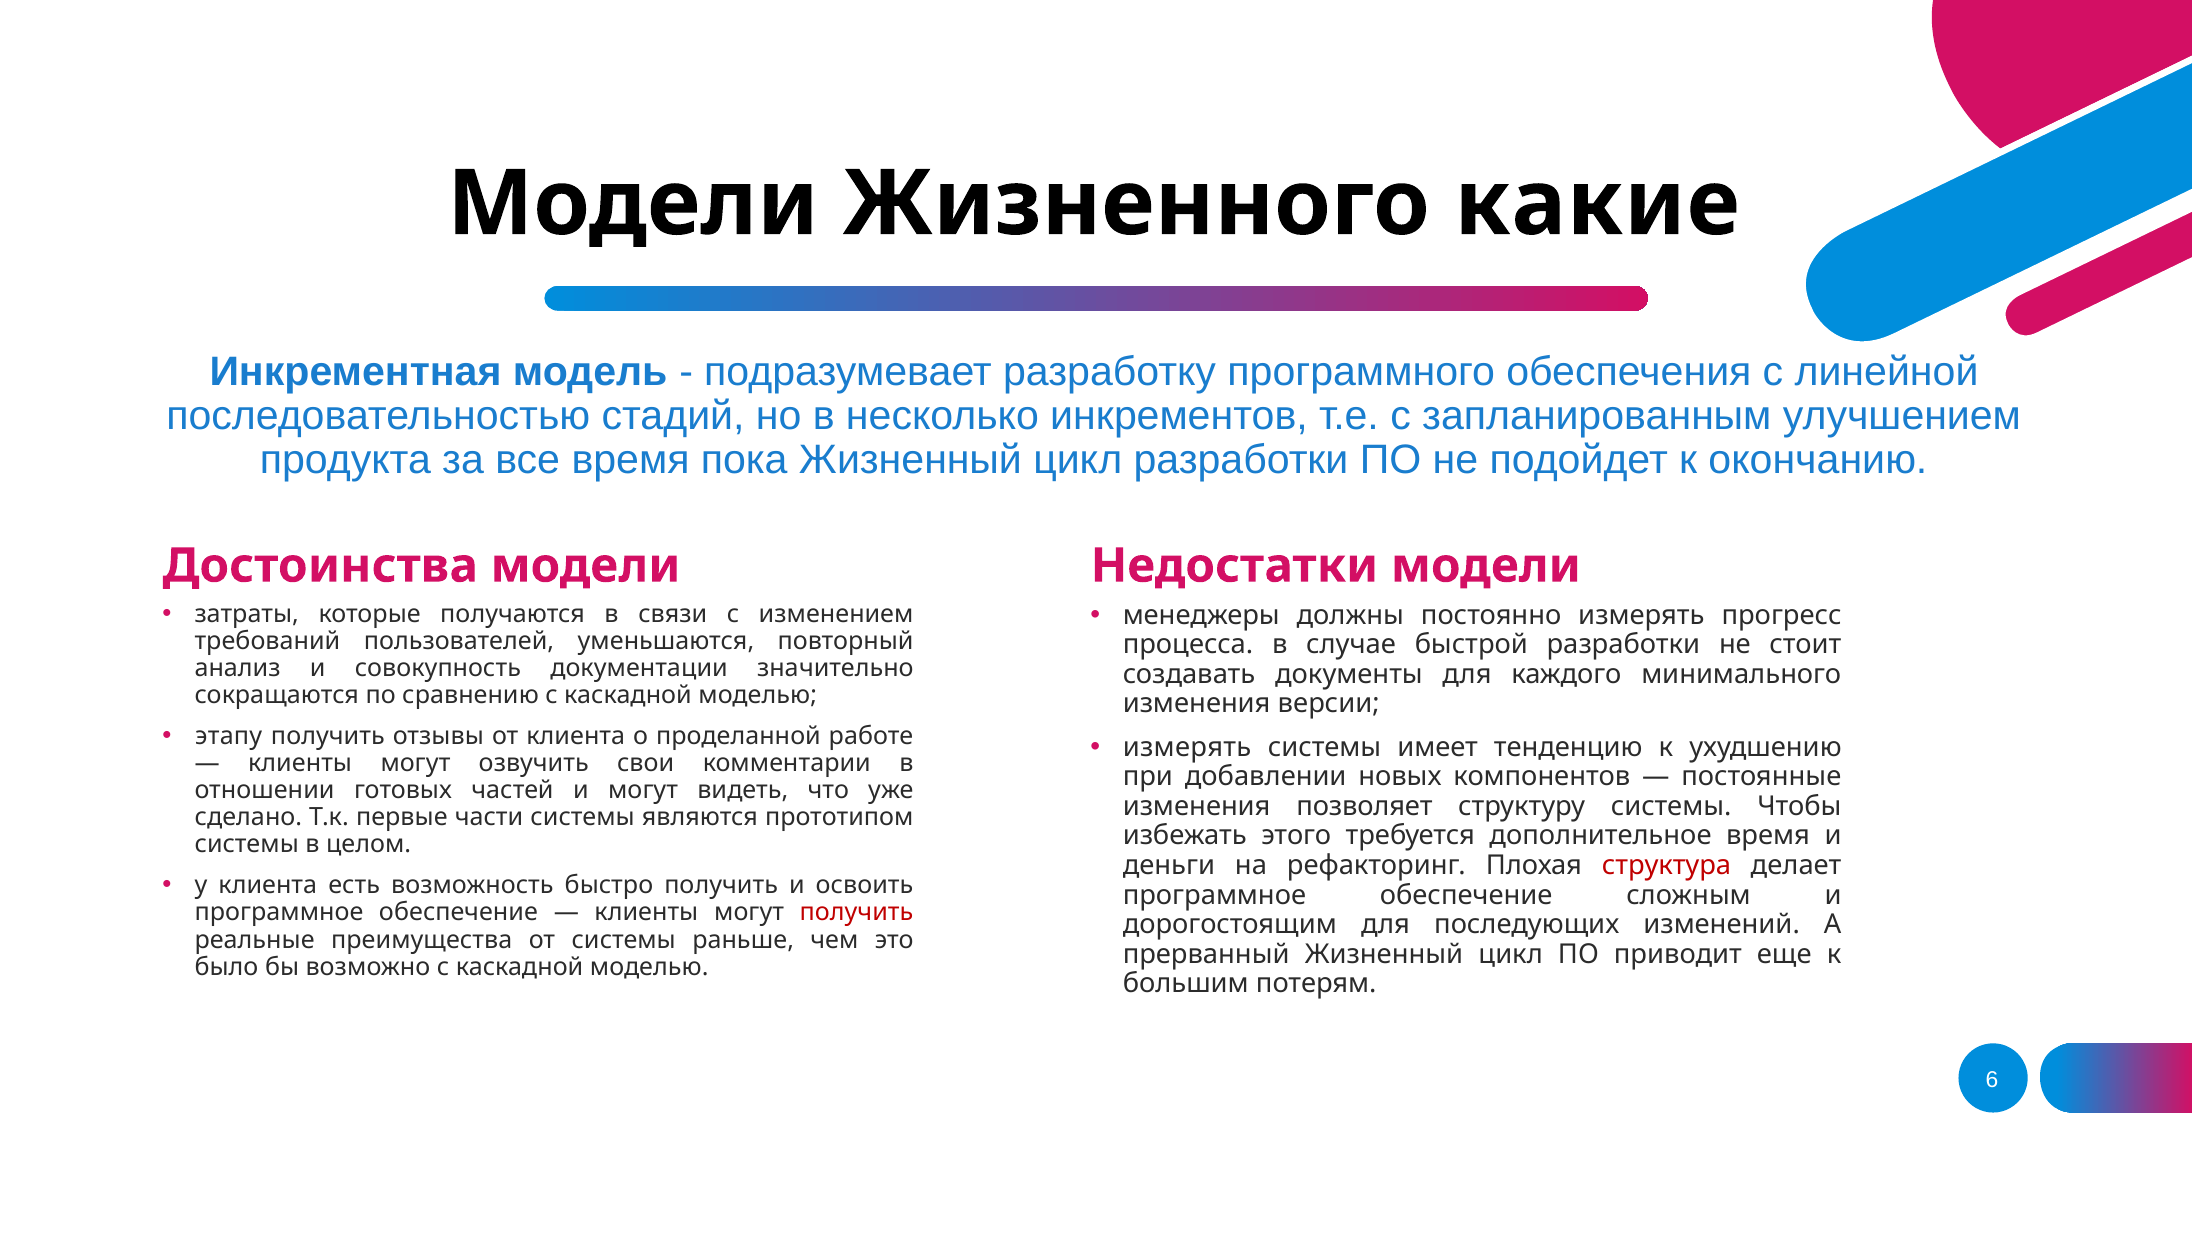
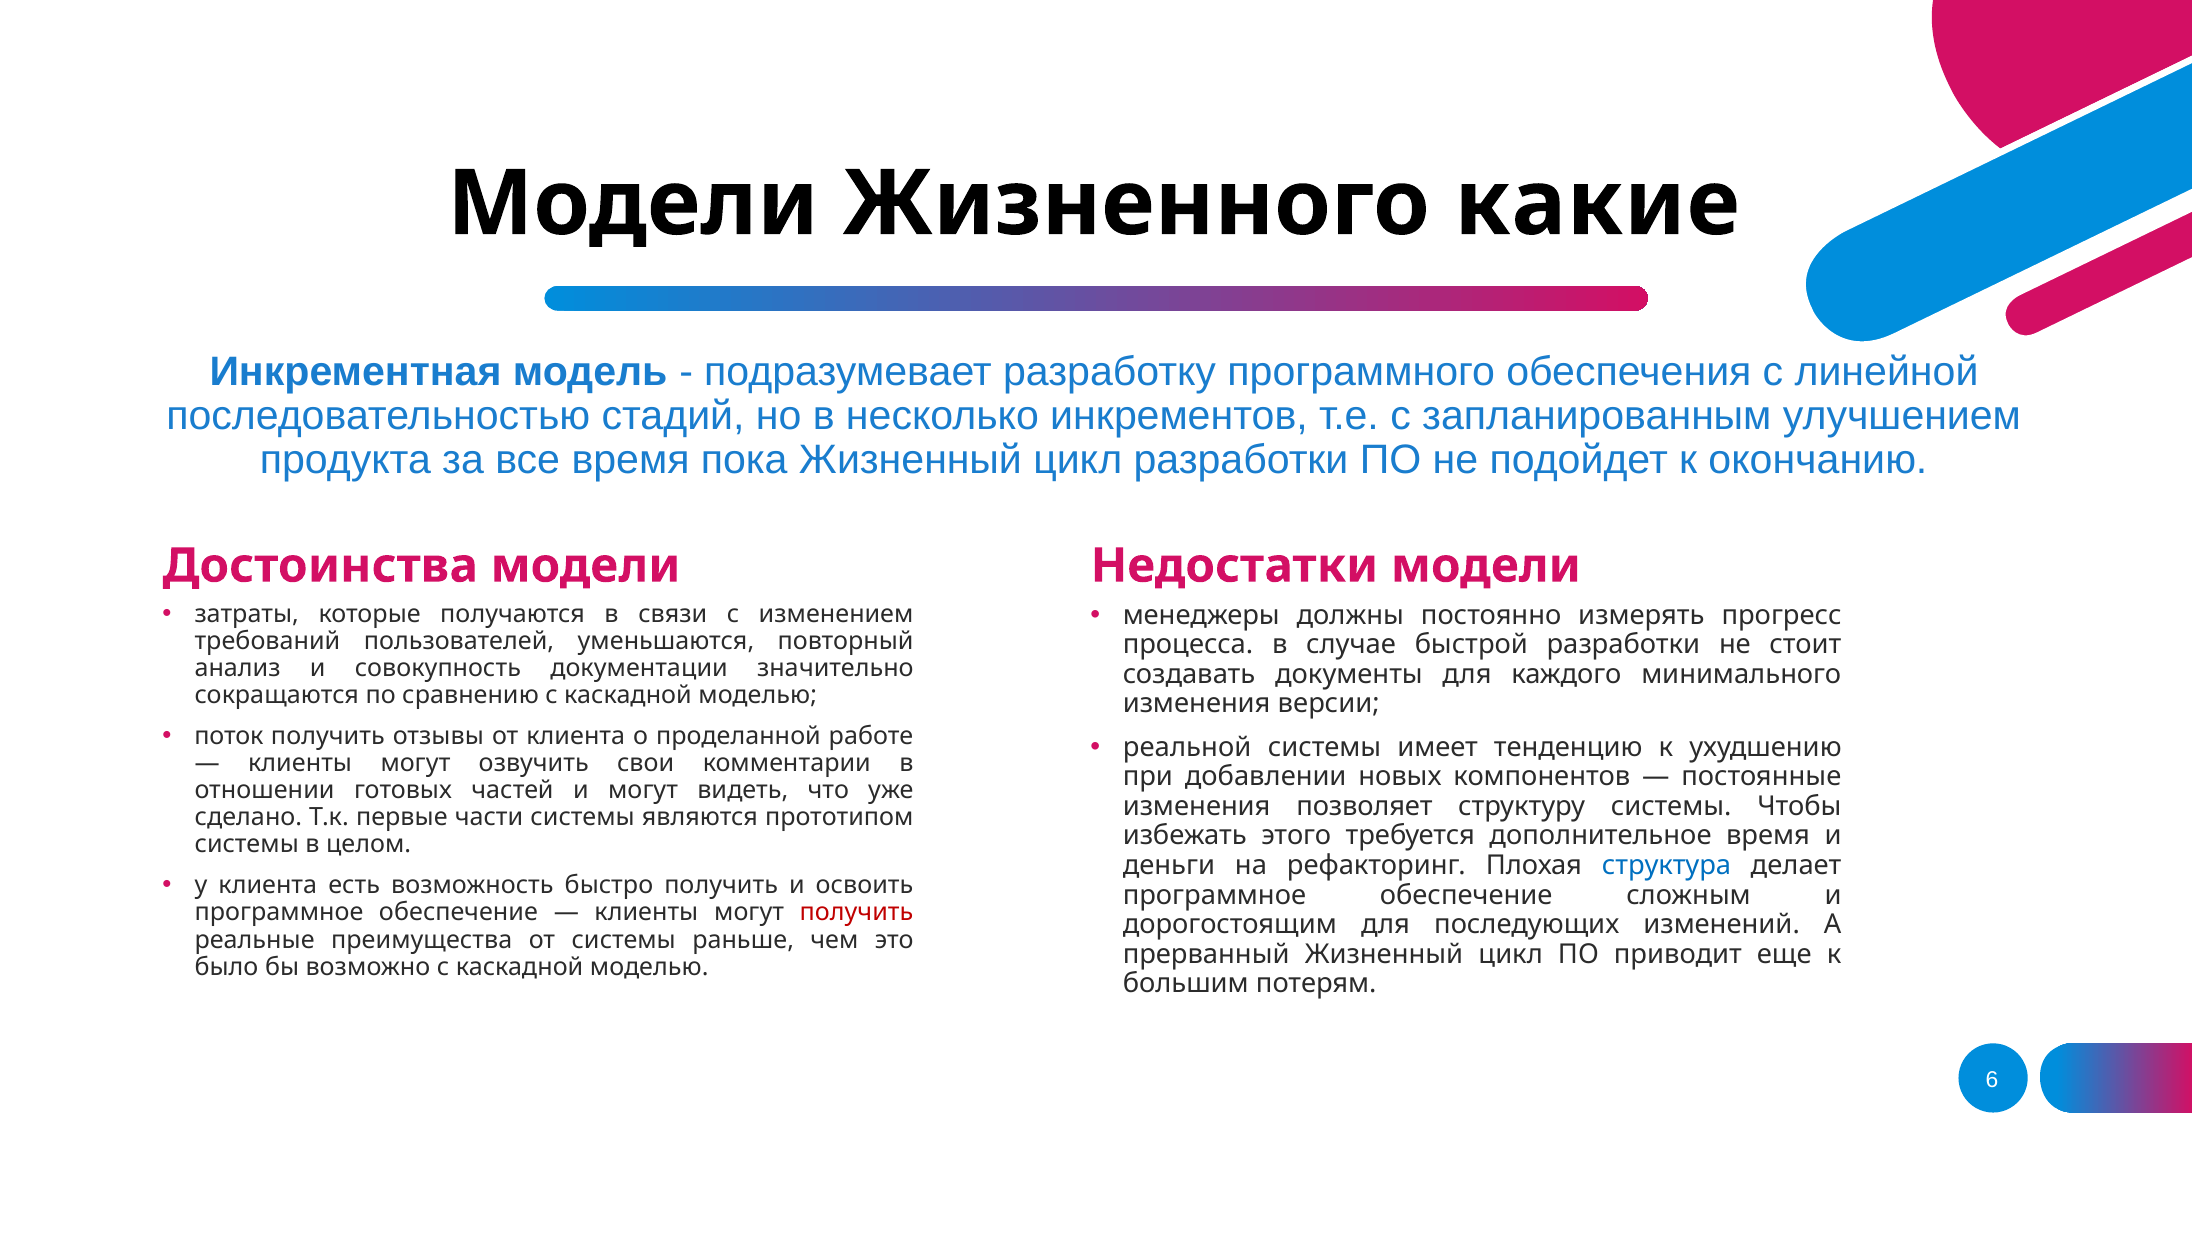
этапу: этапу -> поток
измерять at (1187, 747): измерять -> реальной
структура colour: red -> blue
